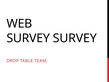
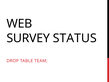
SURVEY SURVEY: SURVEY -> STATUS
